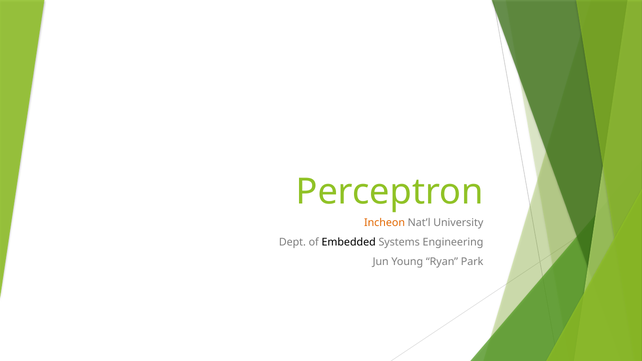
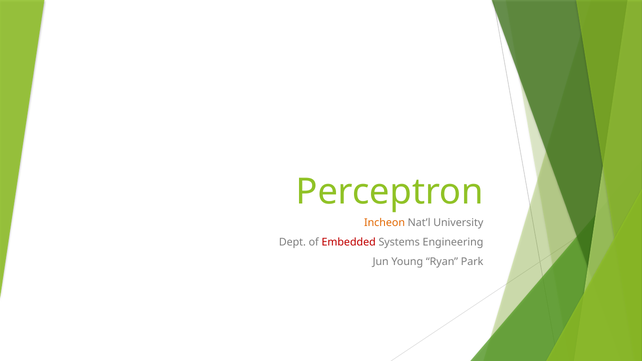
Embedded colour: black -> red
